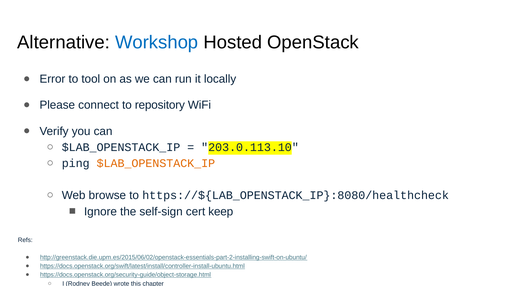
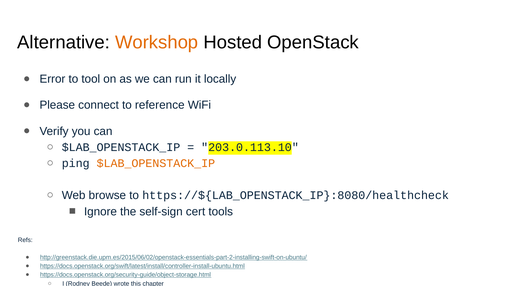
Workshop colour: blue -> orange
repository: repository -> reference
keep: keep -> tools
